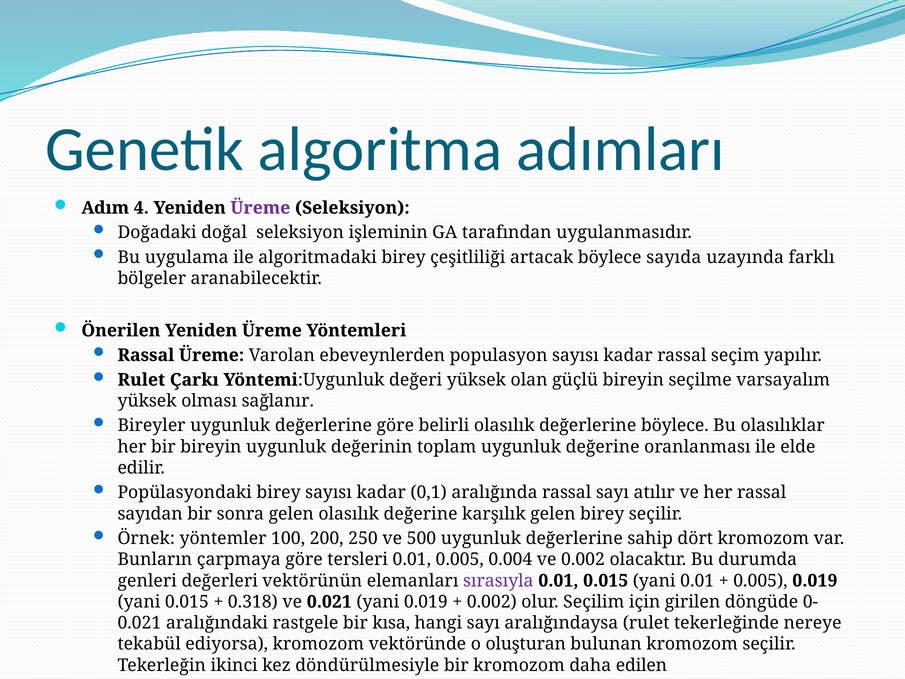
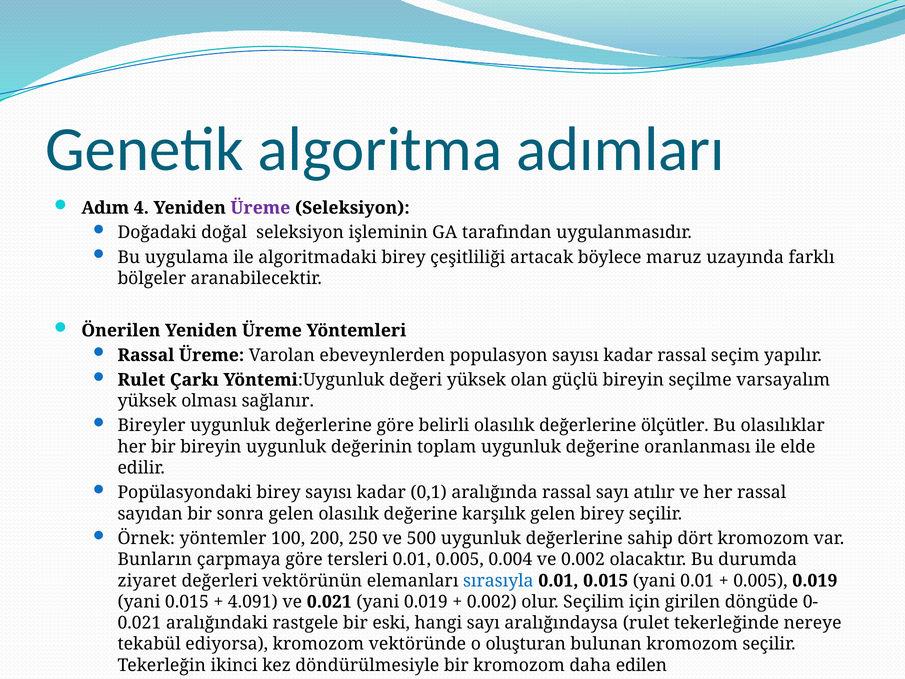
sayıda: sayıda -> maruz
değerlerine böylece: böylece -> ölçütler
genleri: genleri -> ziyaret
sırasıyla colour: purple -> blue
0.318: 0.318 -> 4.091
kısa: kısa -> eski
